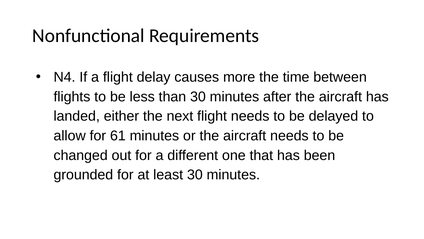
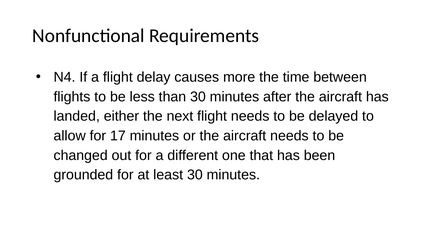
61: 61 -> 17
